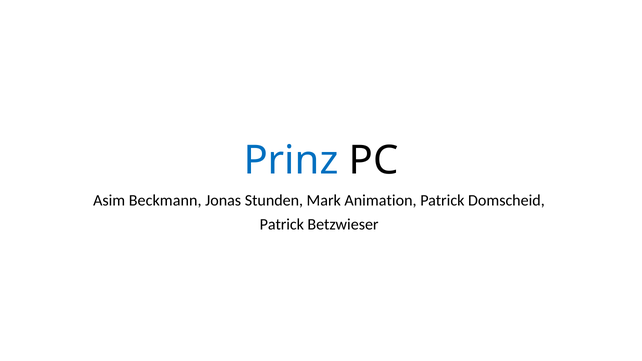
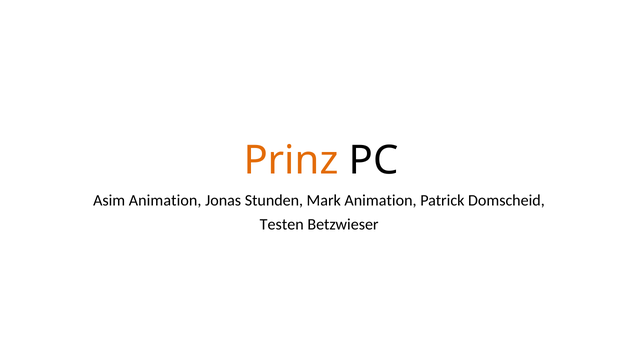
Prinz colour: blue -> orange
Asim Beckmann: Beckmann -> Animation
Patrick at (282, 225): Patrick -> Testen
